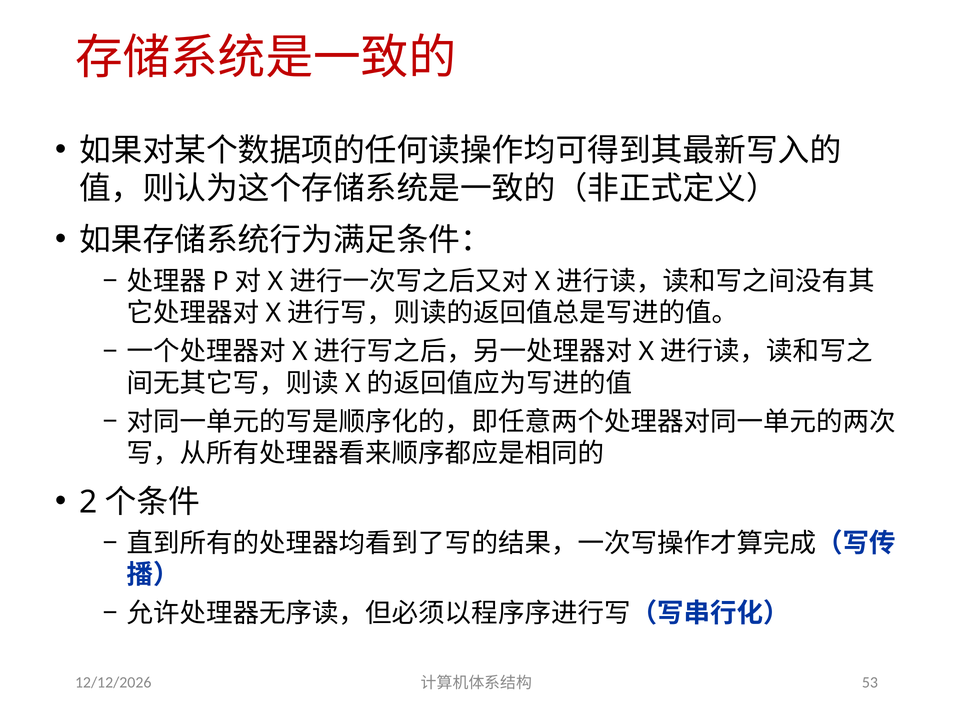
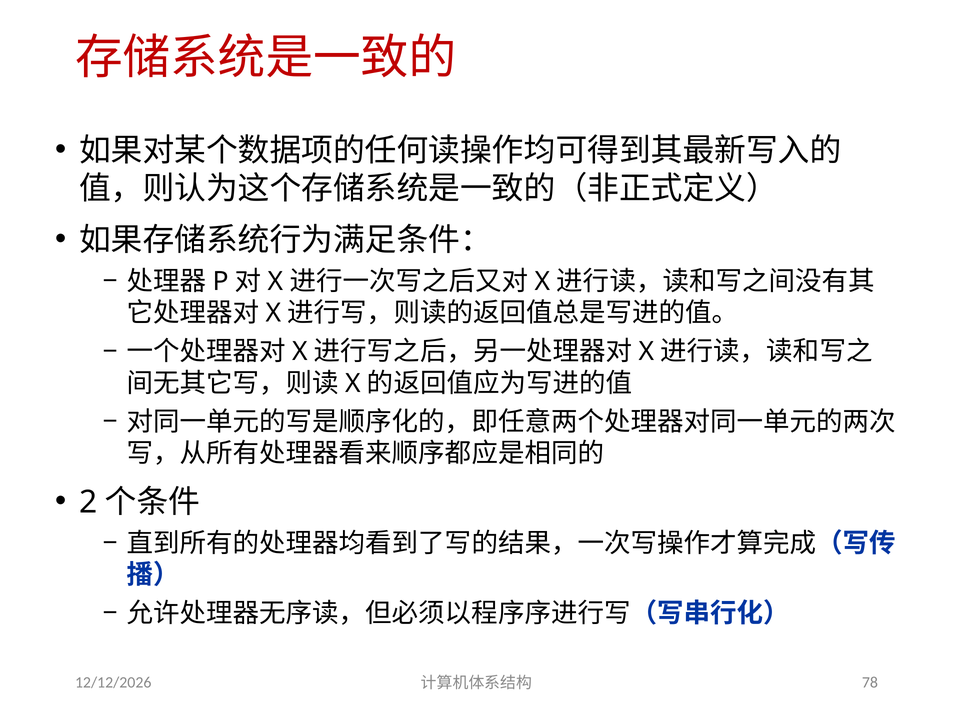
53: 53 -> 78
